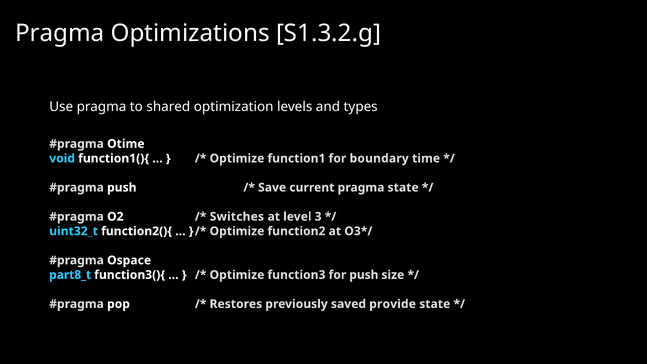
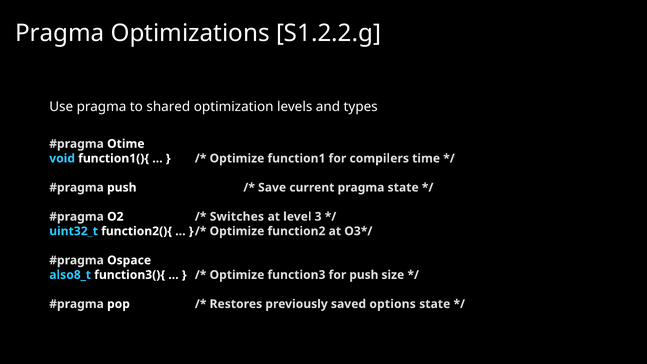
S1.3.2.g: S1.3.2.g -> S1.2.2.g
boundary: boundary -> compilers
part8_t: part8_t -> also8_t
provide: provide -> options
